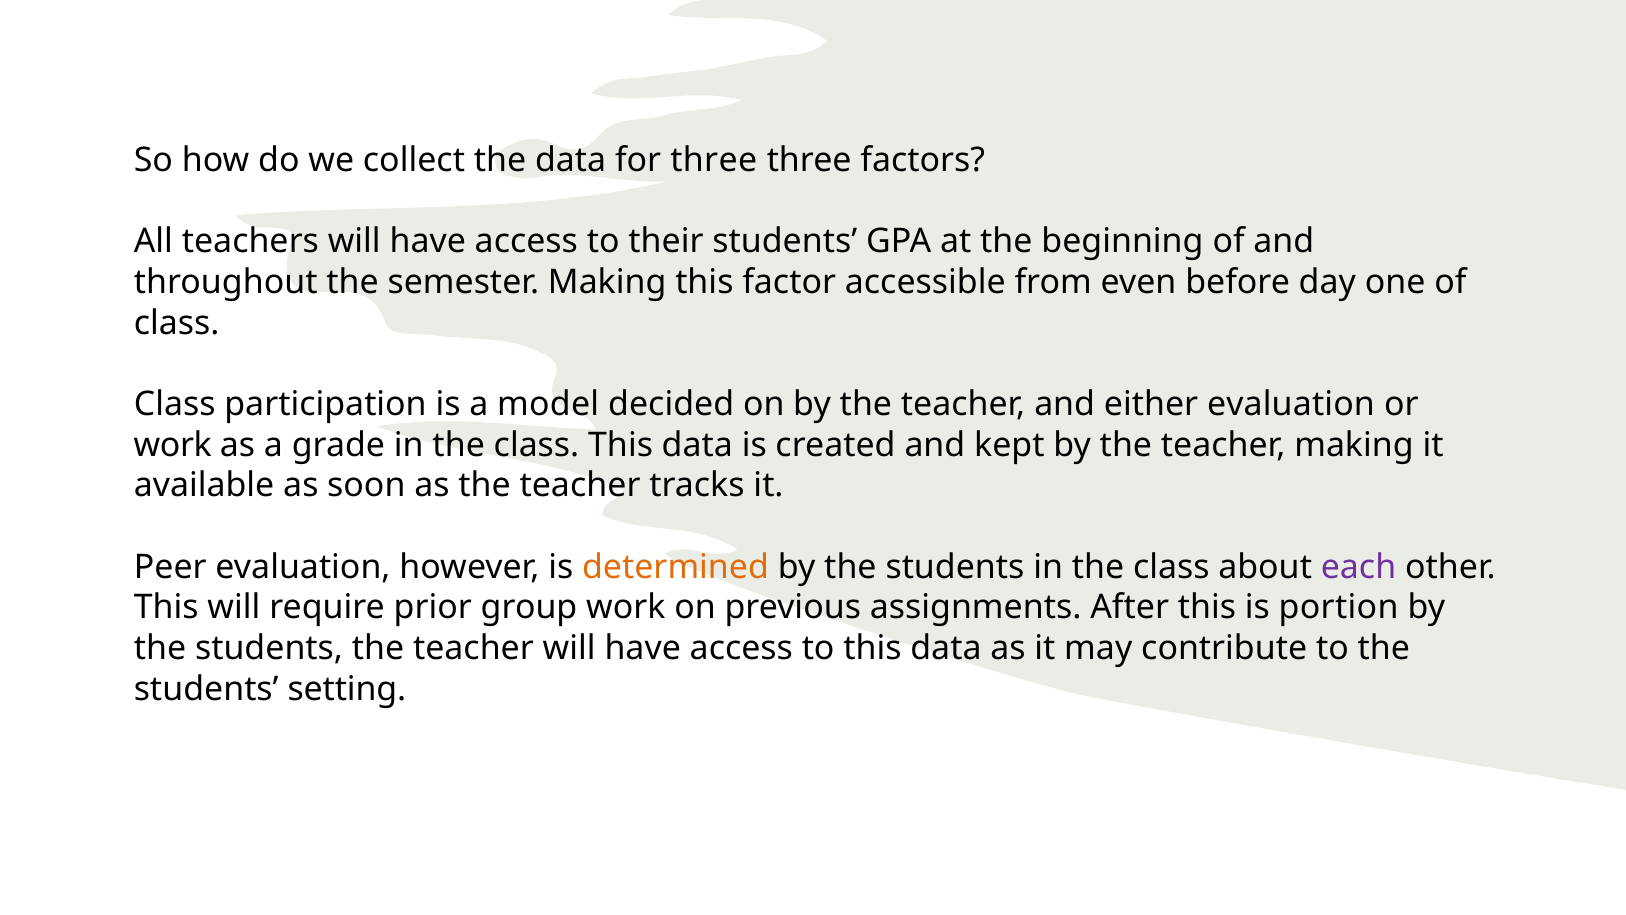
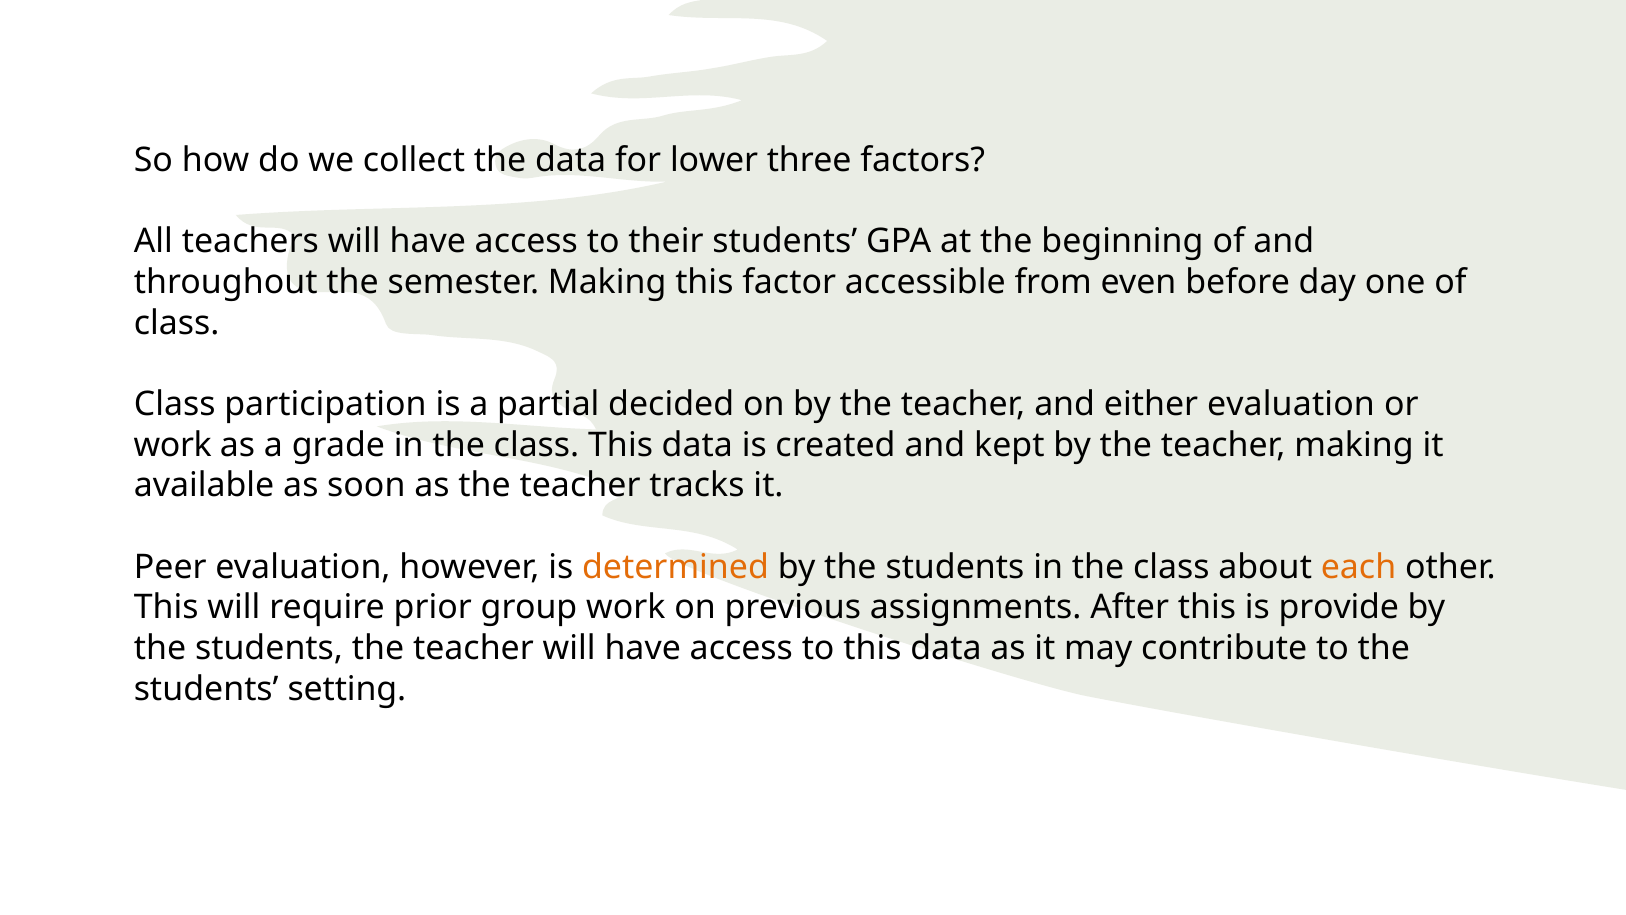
for three: three -> lower
model: model -> partial
each colour: purple -> orange
portion: portion -> provide
